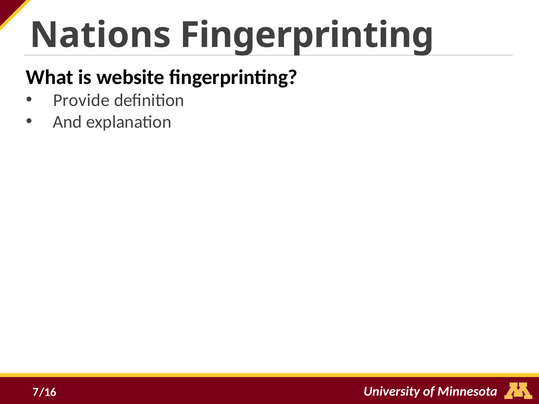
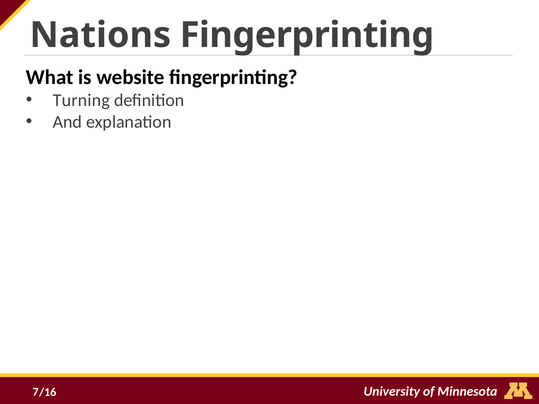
Provide: Provide -> Turning
